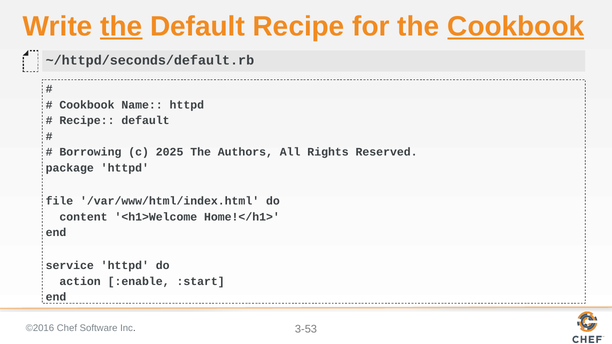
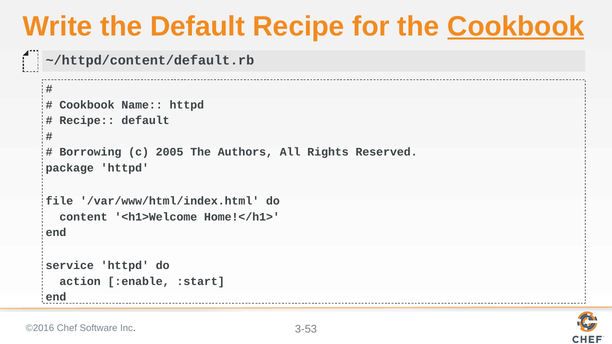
the at (121, 26) underline: present -> none
~/httpd/seconds/default.rb: ~/httpd/seconds/default.rb -> ~/httpd/content/default.rb
2025: 2025 -> 2005
